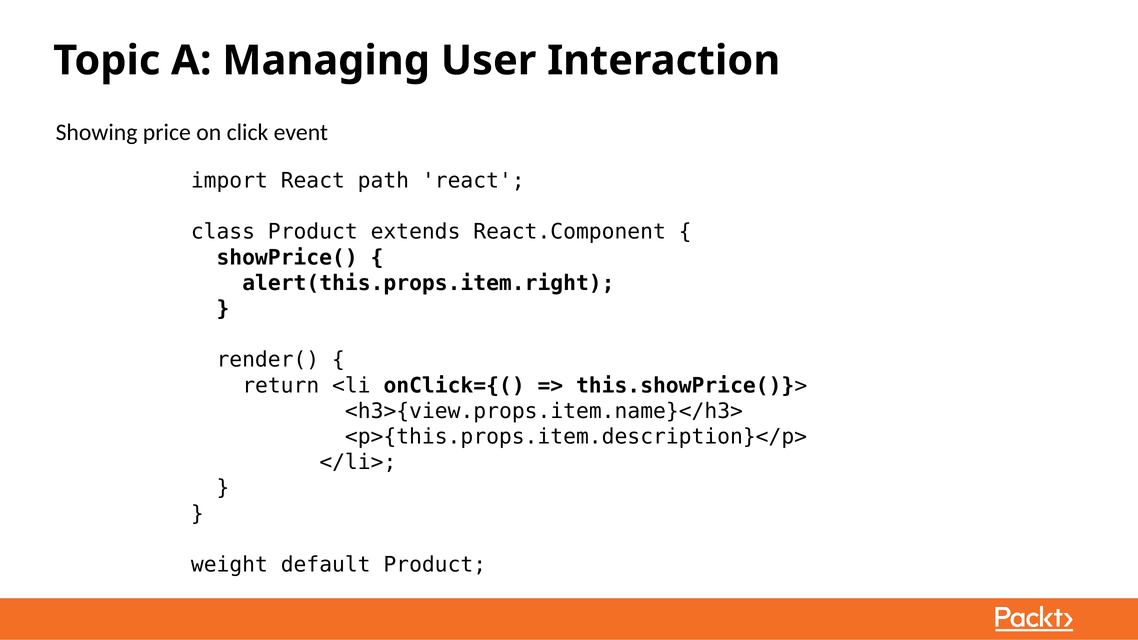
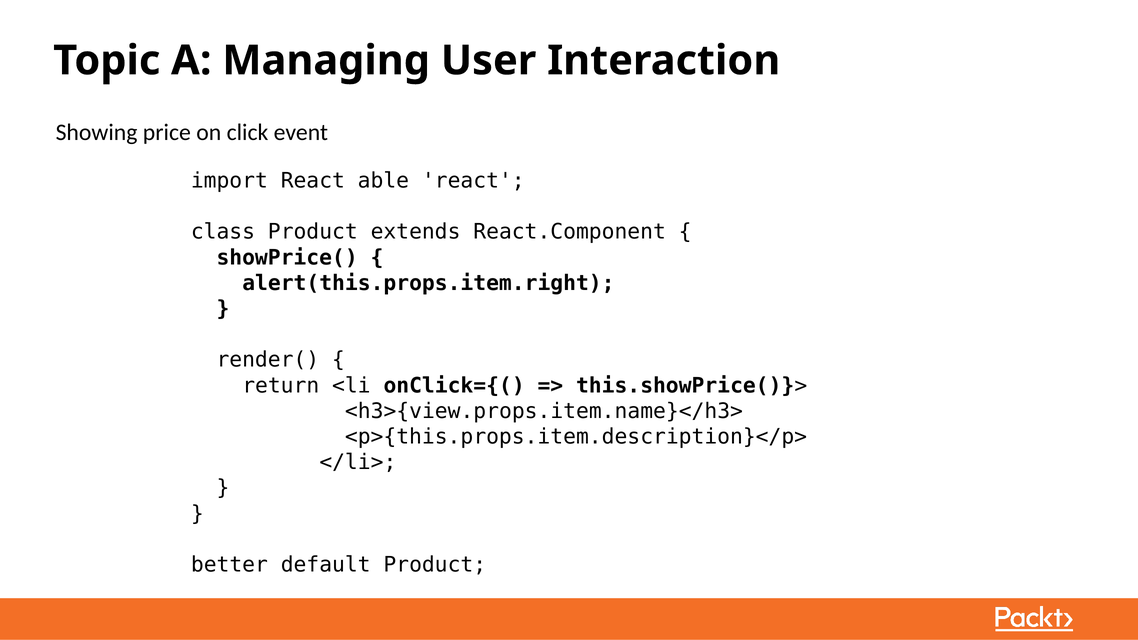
path: path -> able
weight: weight -> better
